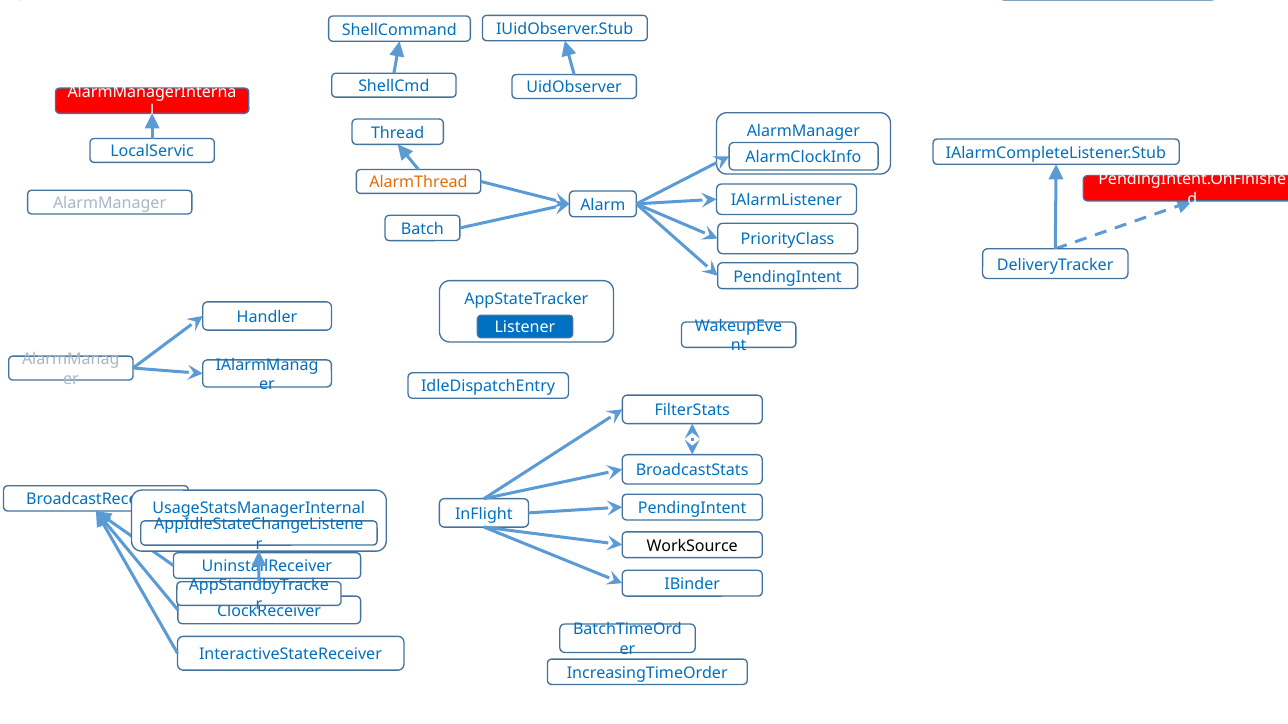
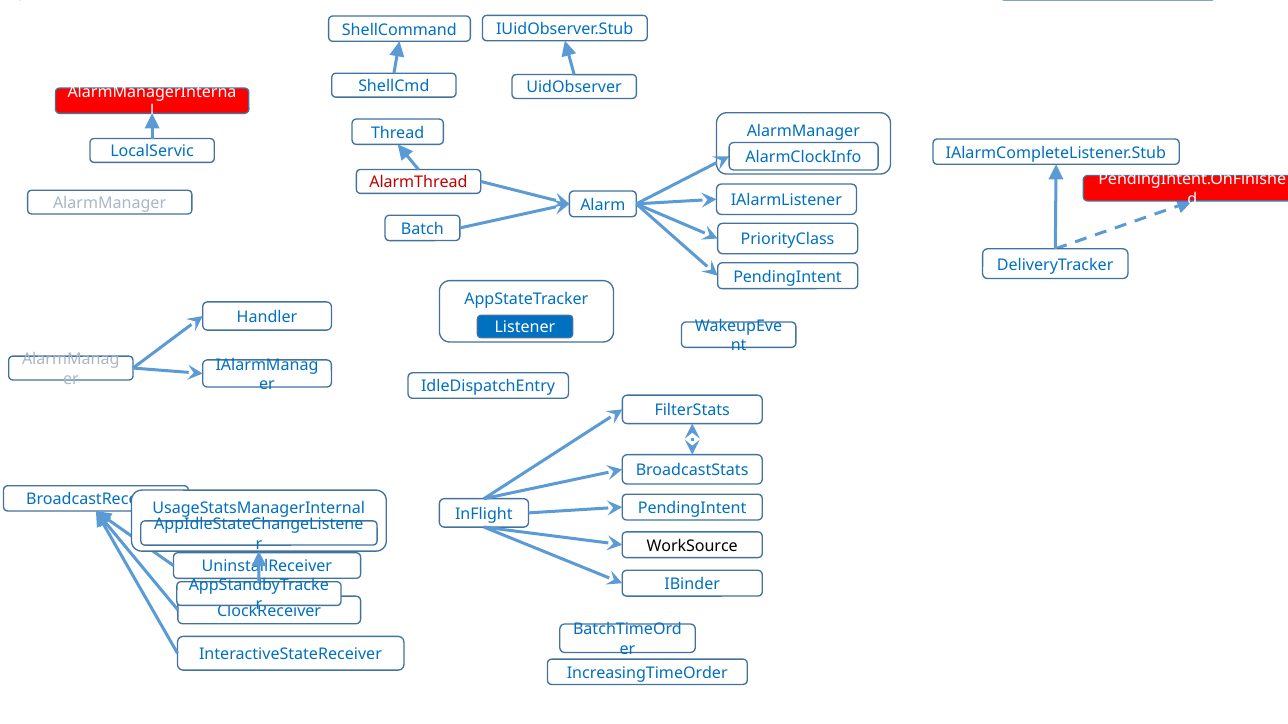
AlarmThread colour: orange -> red
